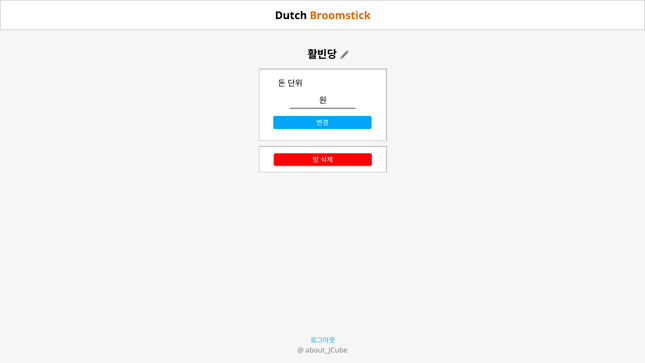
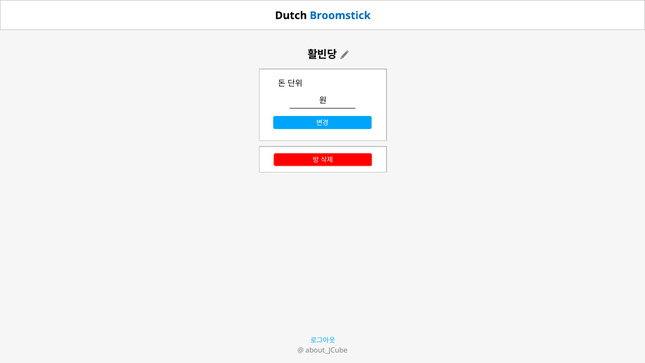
Broomstick colour: orange -> blue
